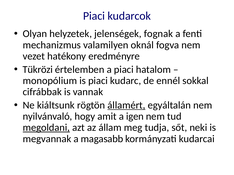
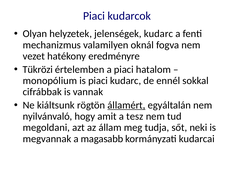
jelenségek fognak: fognak -> kudarc
igen: igen -> tesz
megoldani underline: present -> none
